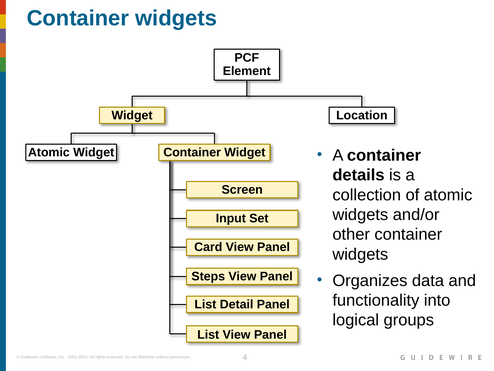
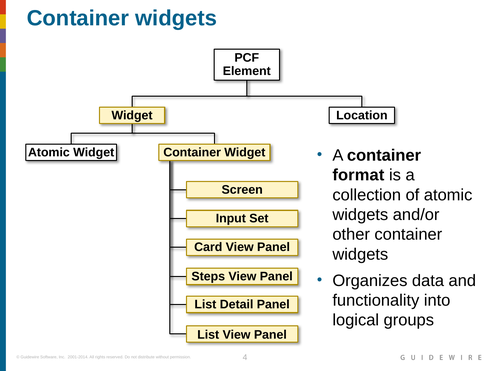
details: details -> format
